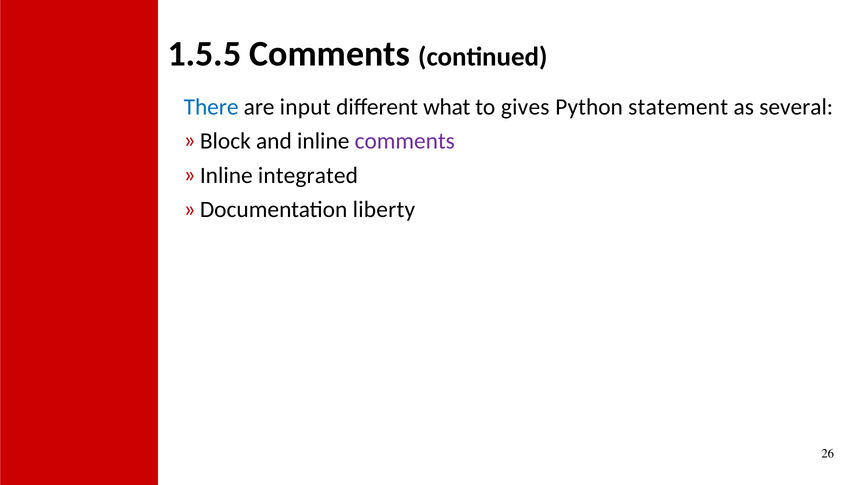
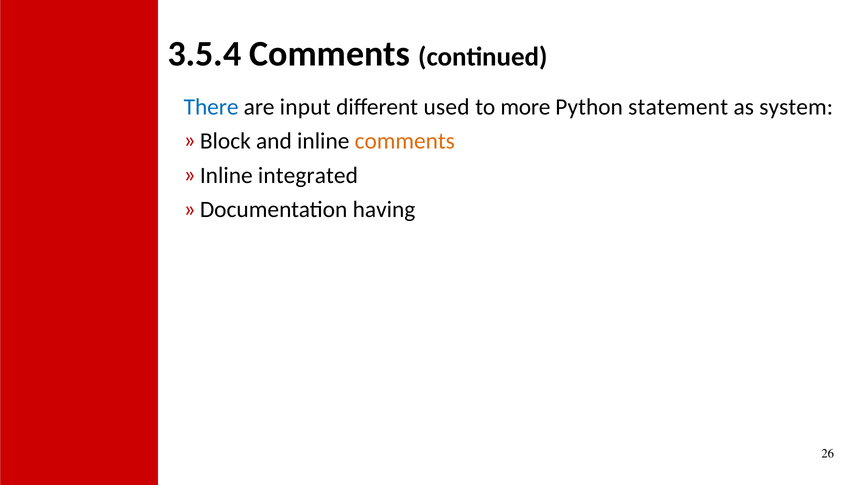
1.5.5: 1.5.5 -> 3.5.4
what: what -> used
gives: gives -> more
several: several -> system
comments at (405, 141) colour: purple -> orange
liberty: liberty -> having
